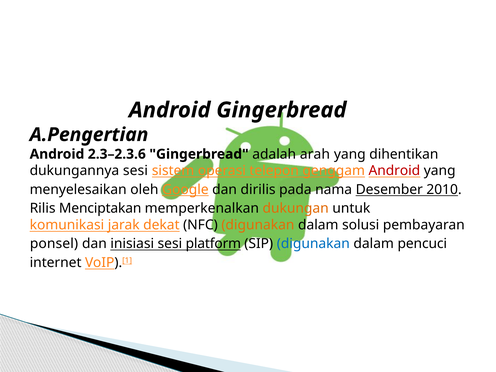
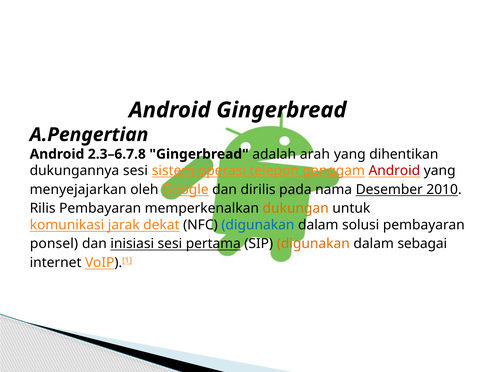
2.3–2.3.6: 2.3–2.3.6 -> 2.3–6.7.8
menyelesaikan: menyelesaikan -> menyejajarkan
Rilis Menciptakan: Menciptakan -> Pembayaran
digunakan at (258, 225) colour: orange -> blue
platform: platform -> pertama
digunakan at (313, 244) colour: blue -> orange
pencuci: pencuci -> sebagai
